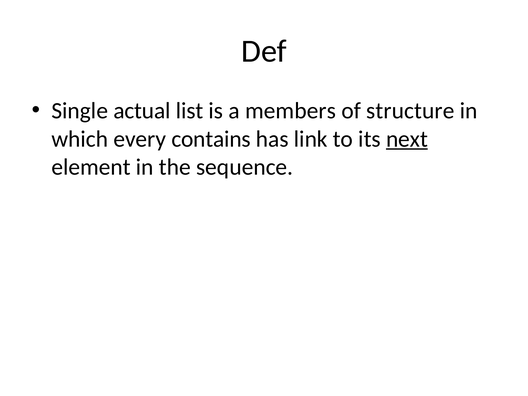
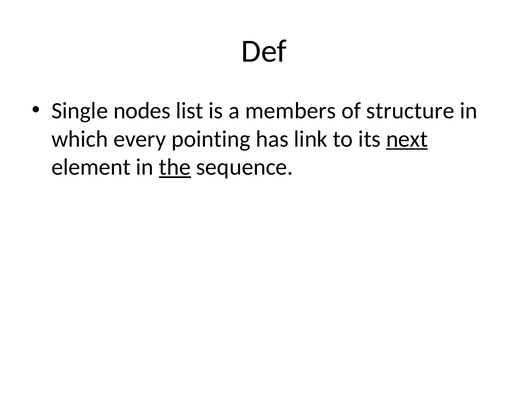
actual: actual -> nodes
contains: contains -> pointing
the underline: none -> present
